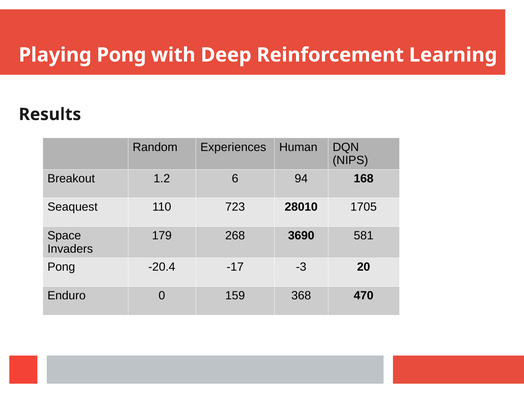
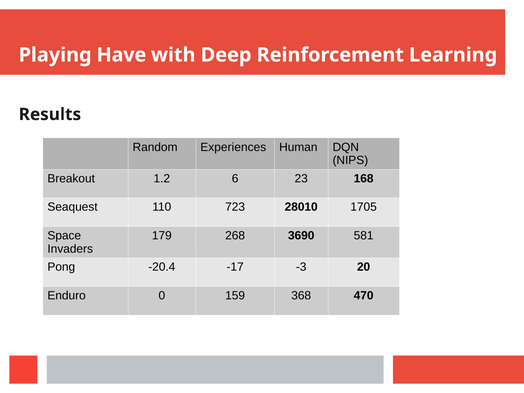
Playing Pong: Pong -> Have
94: 94 -> 23
